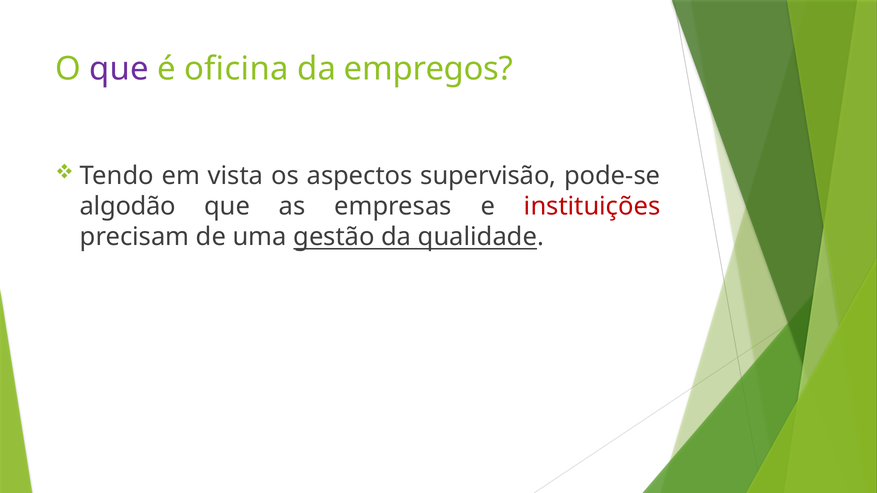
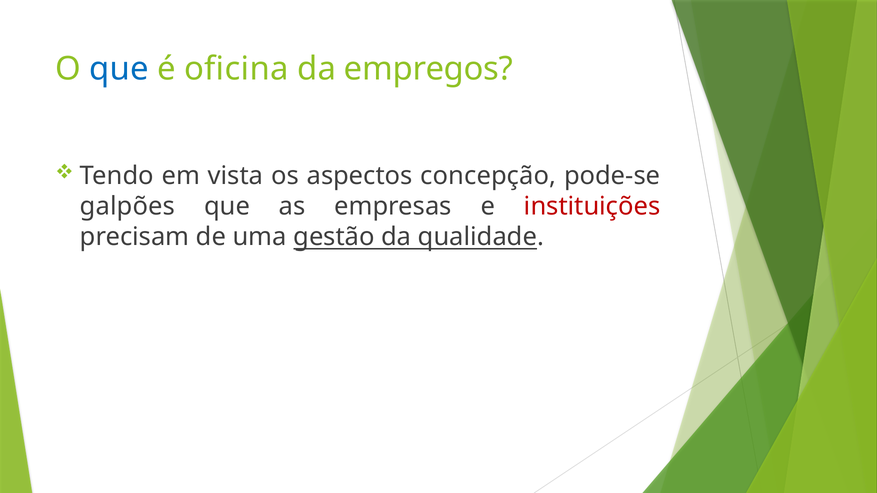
que at (119, 69) colour: purple -> blue
supervisão: supervisão -> concepção
algodão: algodão -> galpões
